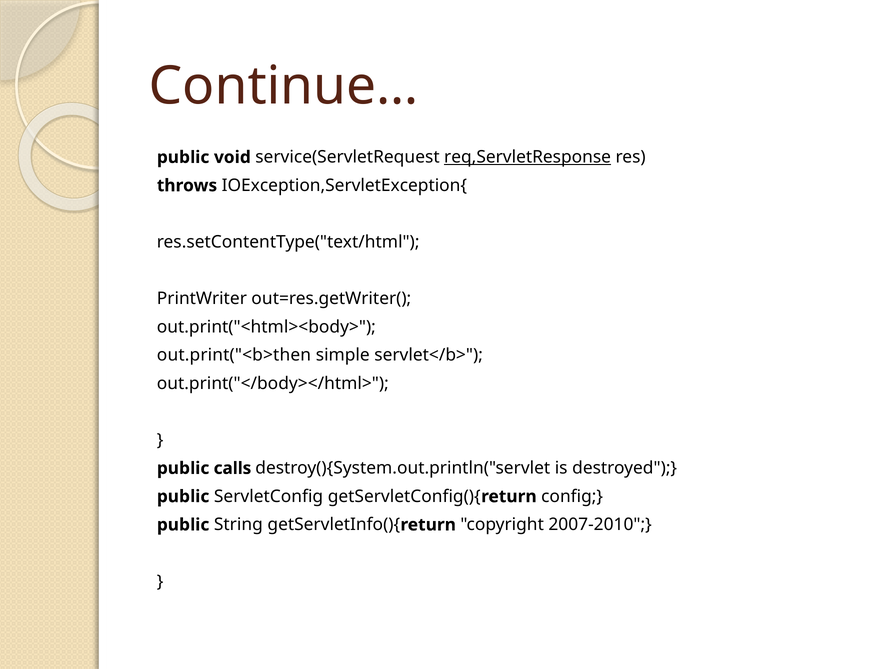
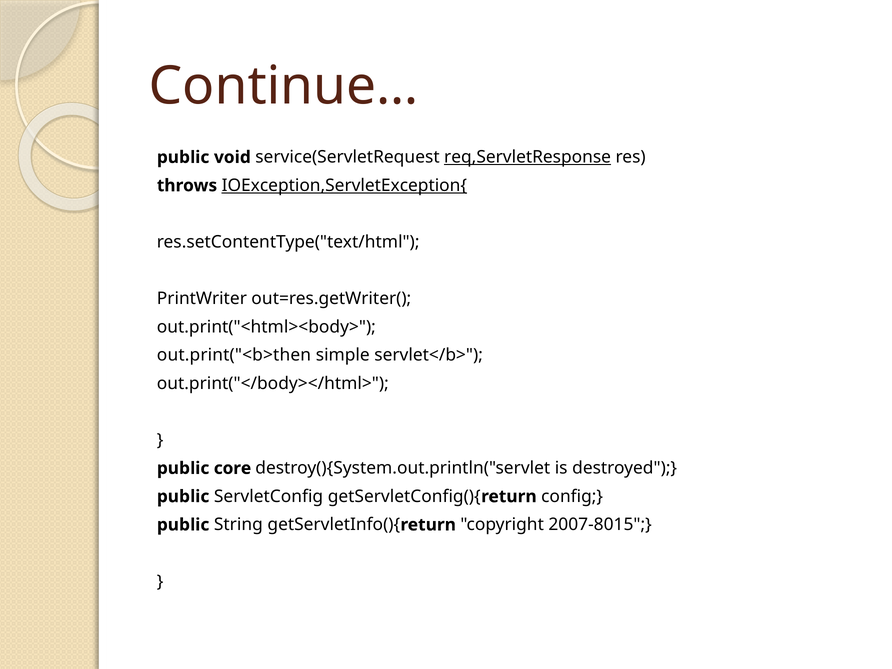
IOException,ServletException{ underline: none -> present
calls: calls -> core
2007-2010: 2007-2010 -> 2007-8015
